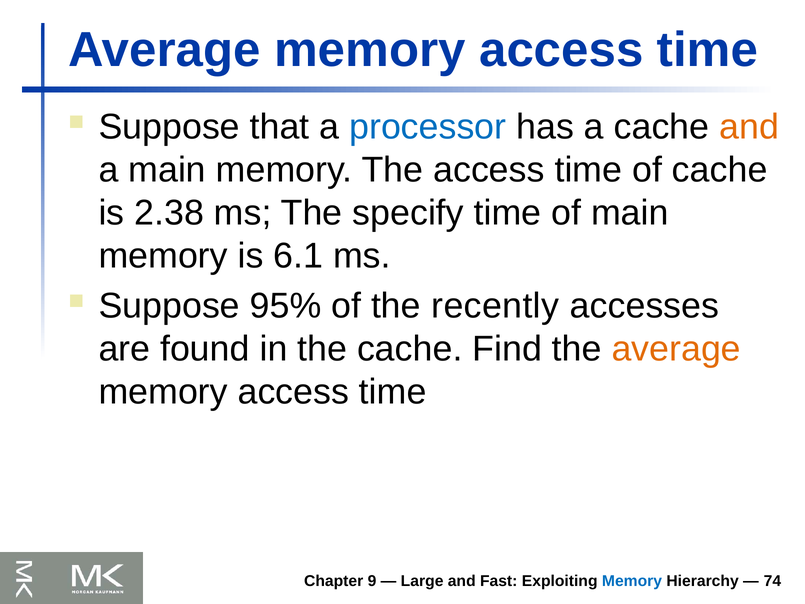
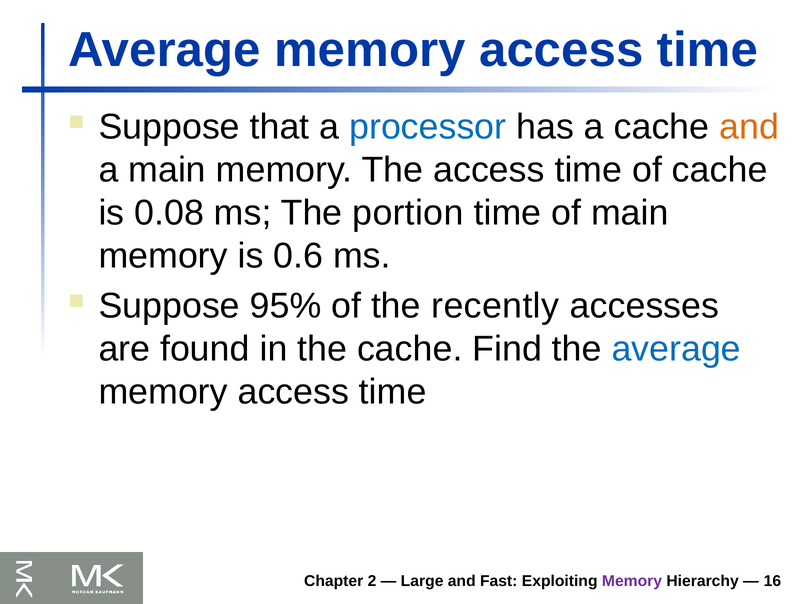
2.38: 2.38 -> 0.08
specify: specify -> portion
6.1: 6.1 -> 0.6
average at (676, 349) colour: orange -> blue
9: 9 -> 2
Memory at (632, 581) colour: blue -> purple
74: 74 -> 16
